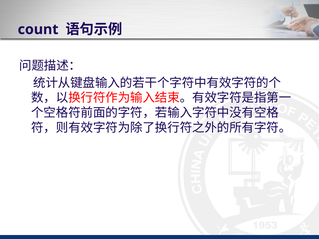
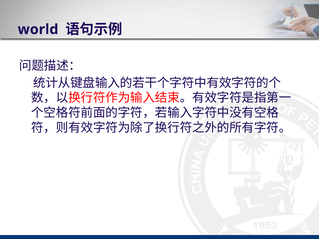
count: count -> world
